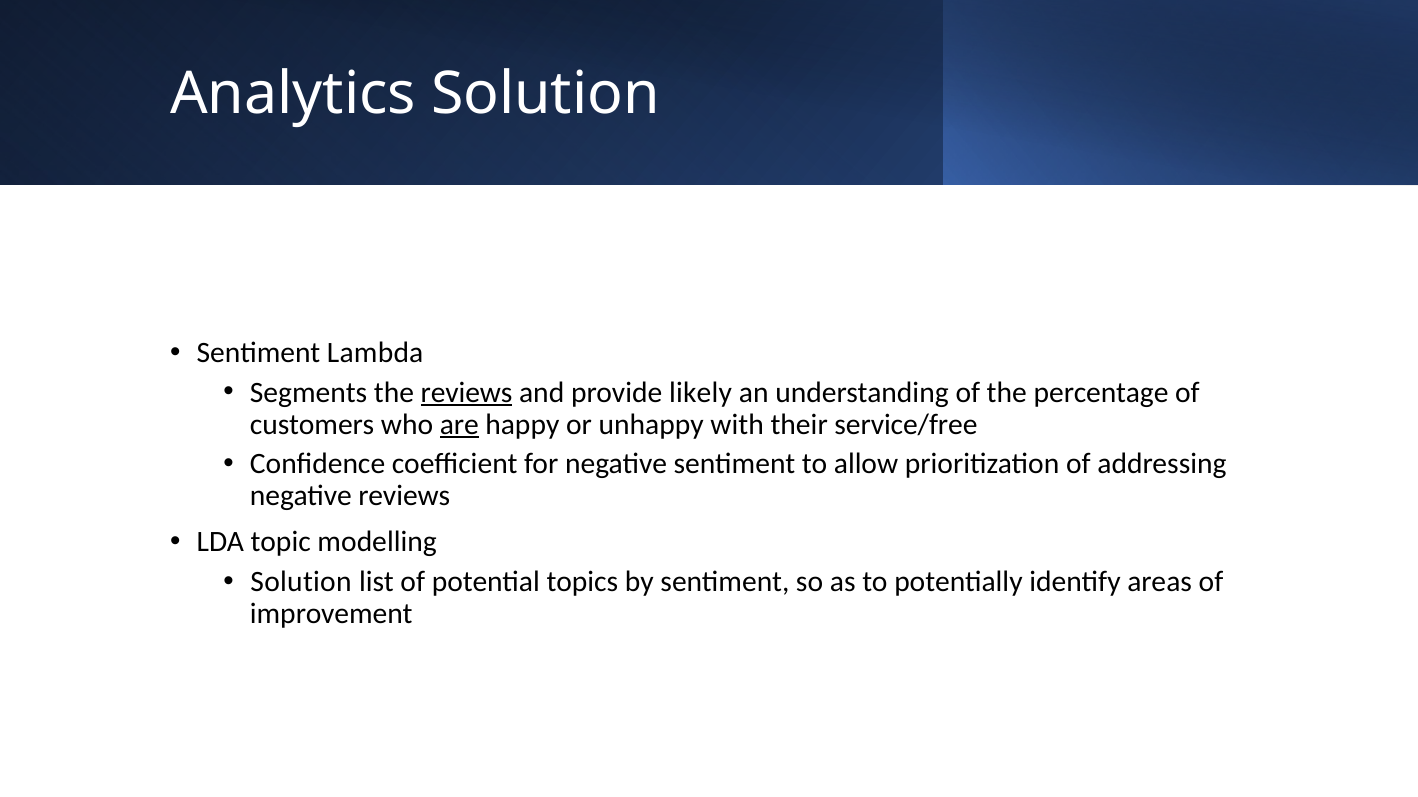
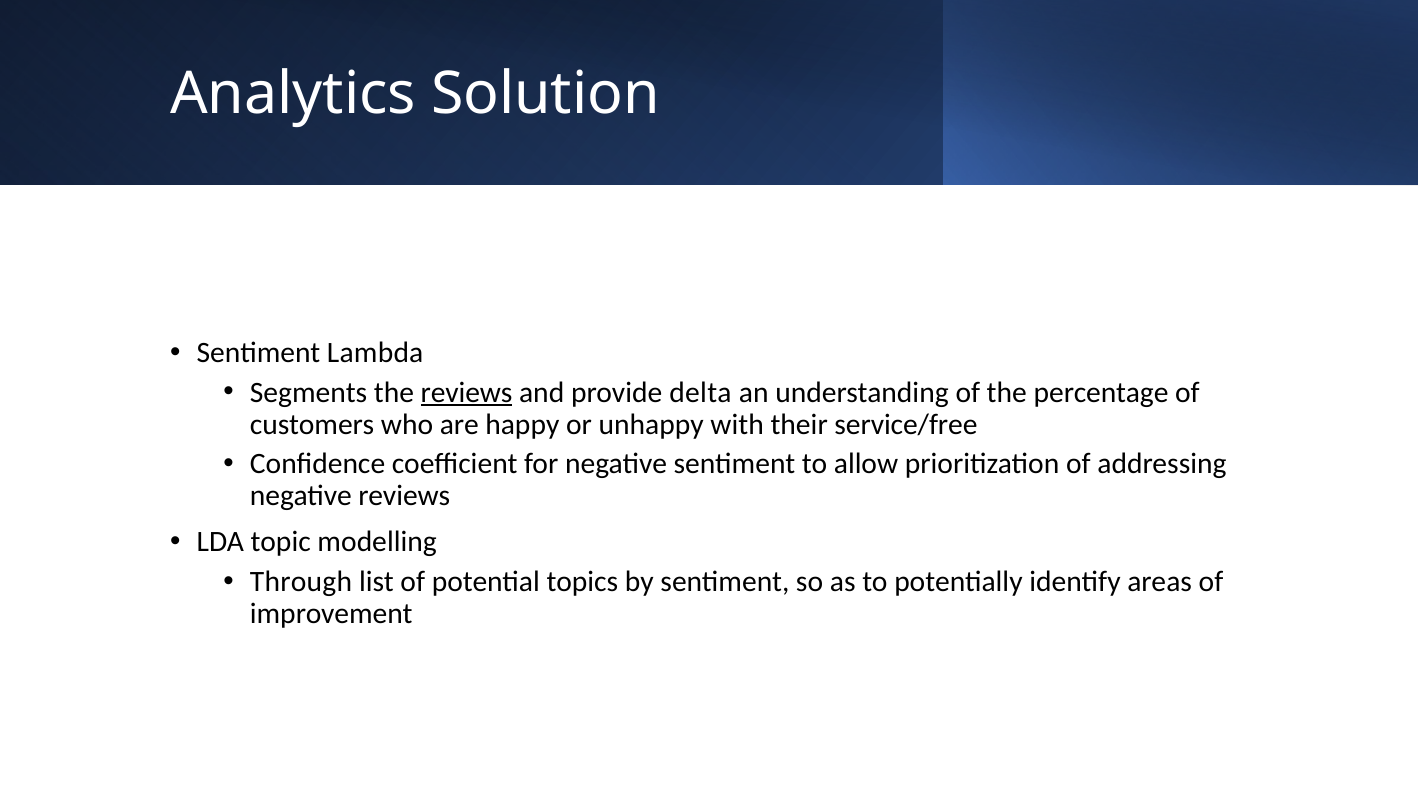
likely: likely -> delta
are underline: present -> none
Solution at (301, 582): Solution -> Through
